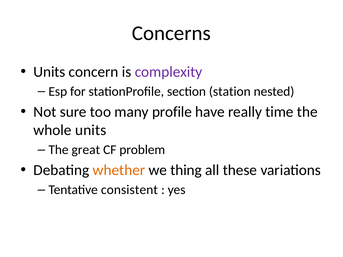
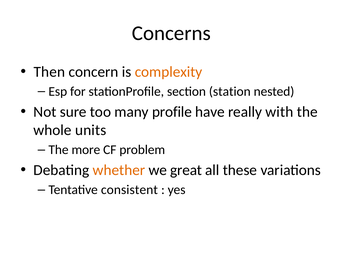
Units at (49, 72): Units -> Then
complexity colour: purple -> orange
time: time -> with
great: great -> more
thing: thing -> great
